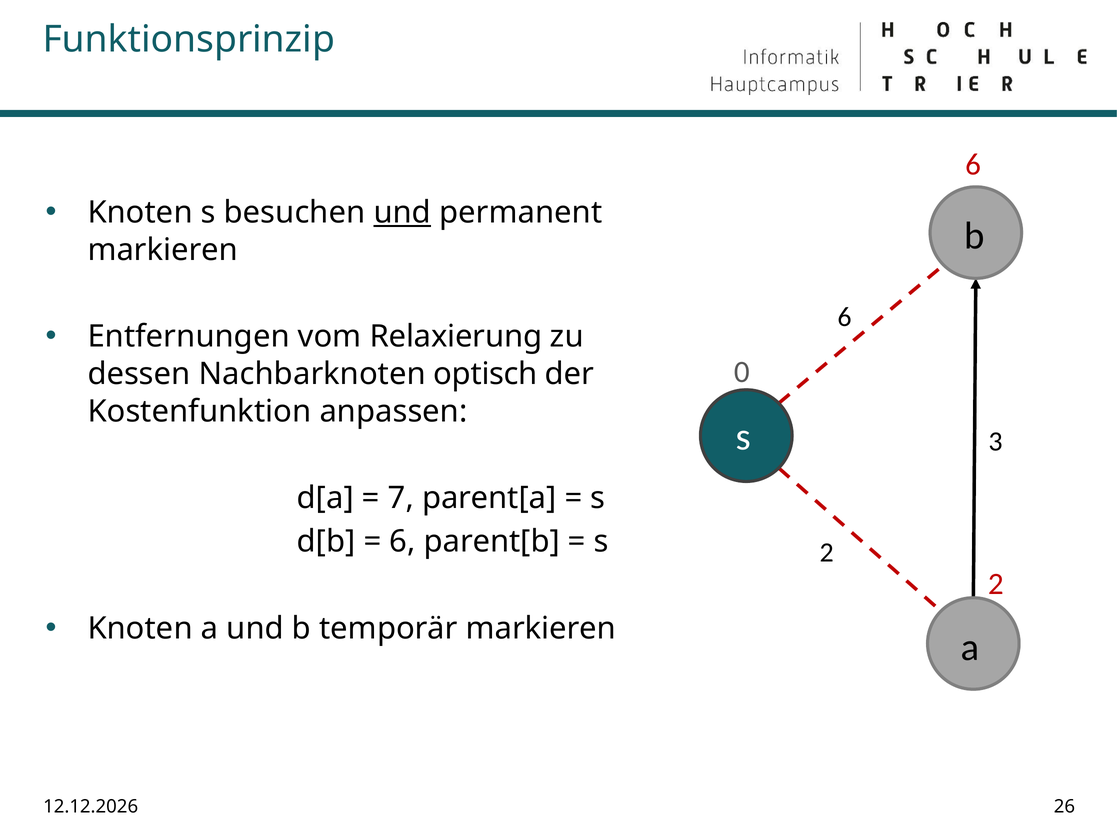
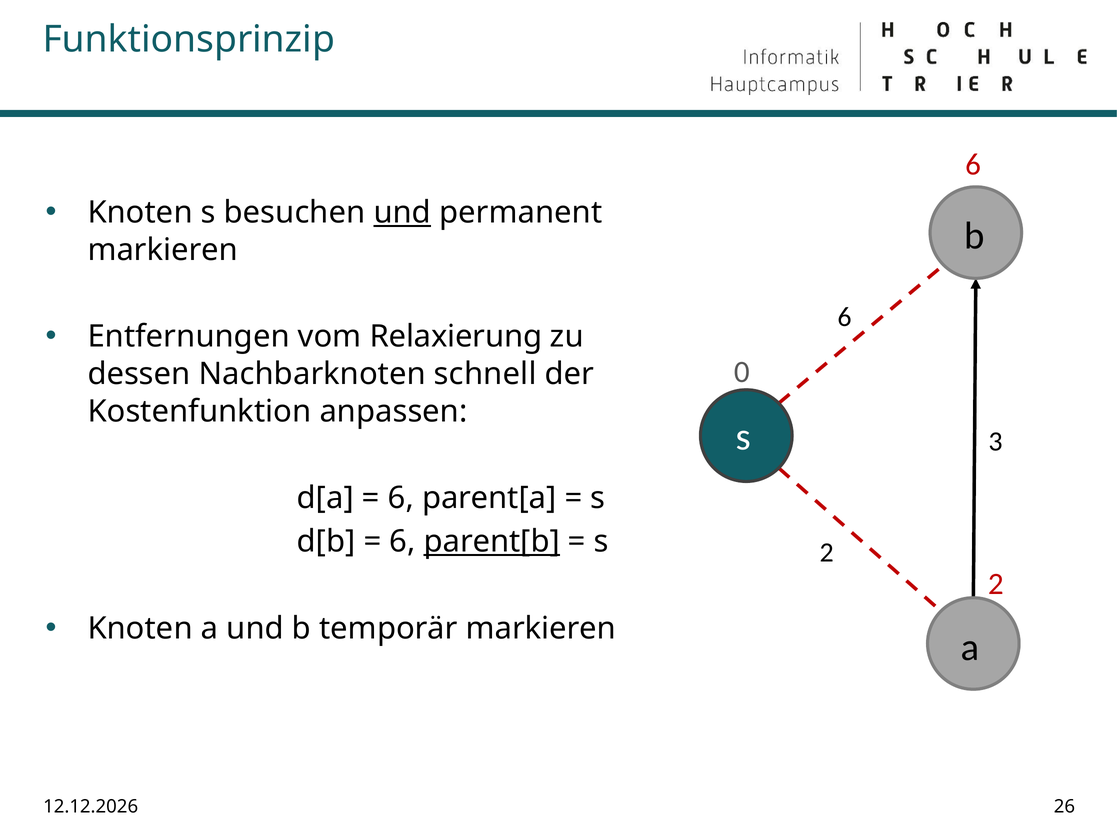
optisch: optisch -> schnell
7 at (401, 498): 7 -> 6
parent[b underline: none -> present
